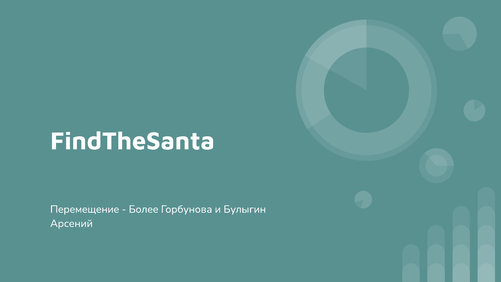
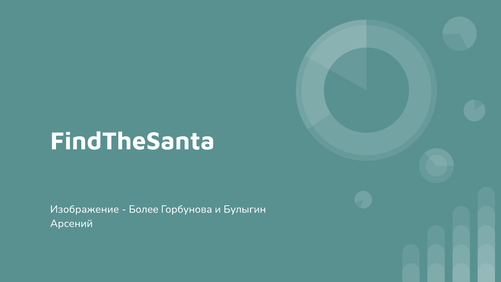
Перемещение: Перемещение -> Изображение
